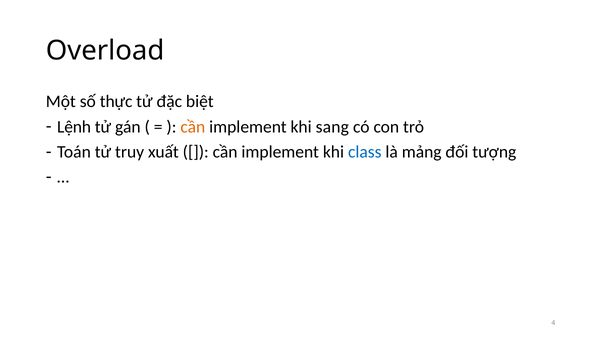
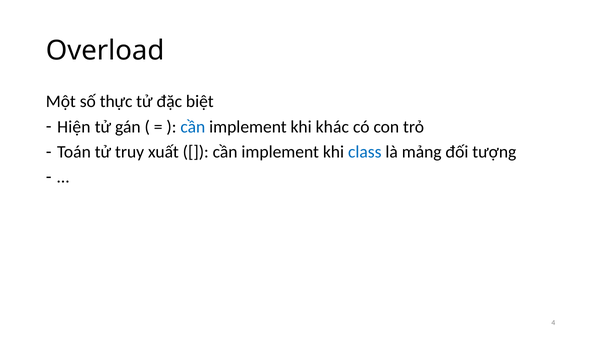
Lệnh: Lệnh -> Hiện
cần at (193, 127) colour: orange -> blue
sang: sang -> khác
